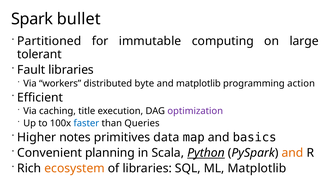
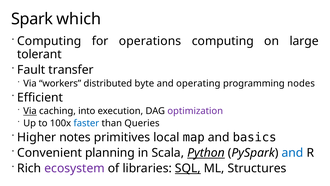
bullet: bullet -> which
Partitioned at (49, 41): Partitioned -> Computing
immutable: immutable -> operations
Fault libraries: libraries -> transfer
and matplotlib: matplotlib -> operating
action: action -> nodes
Via at (30, 111) underline: none -> present
title: title -> into
data: data -> local
and at (293, 153) colour: orange -> blue
ecosystem colour: orange -> purple
SQL underline: none -> present
ML Matplotlib: Matplotlib -> Structures
